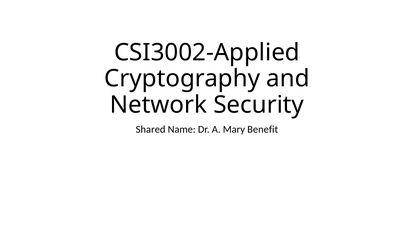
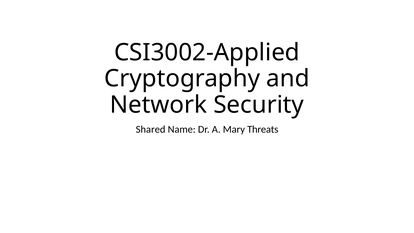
Benefit: Benefit -> Threats
